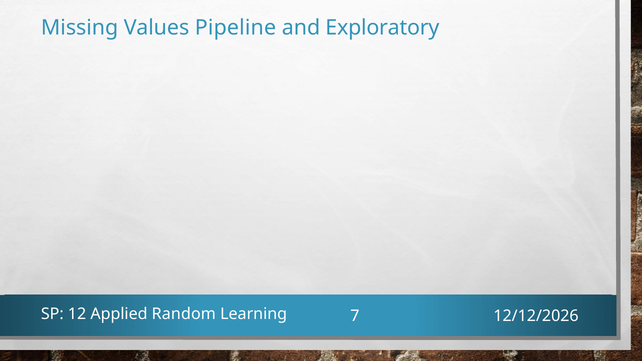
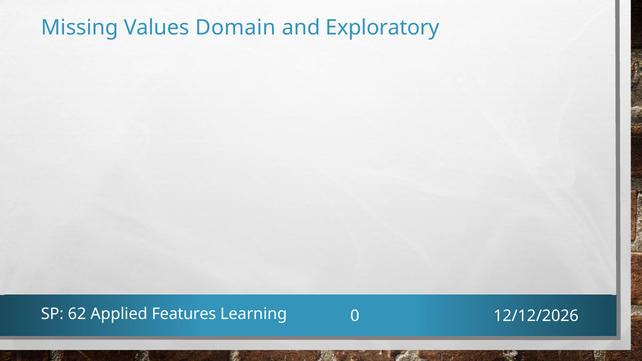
Pipeline: Pipeline -> Domain
12: 12 -> 62
Random: Random -> Features
7: 7 -> 0
